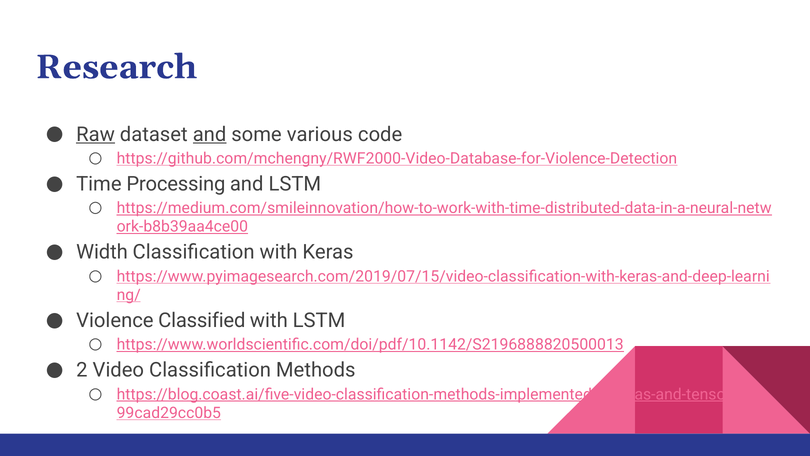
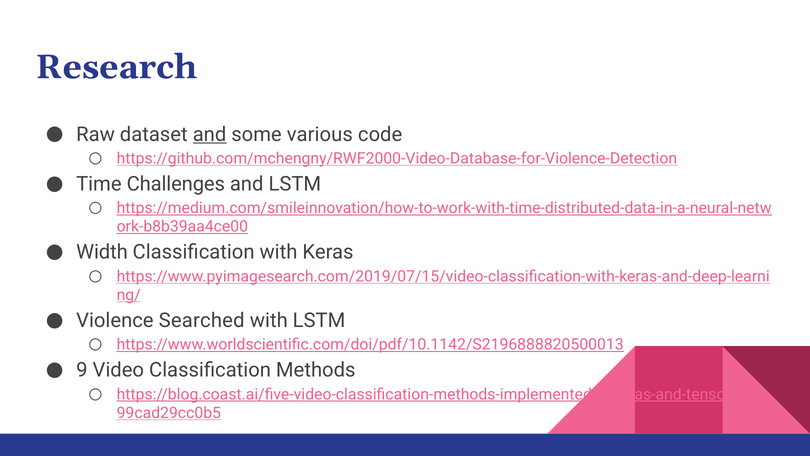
Raw underline: present -> none
Processing: Processing -> Challenges
Classified: Classified -> Searched
2: 2 -> 9
